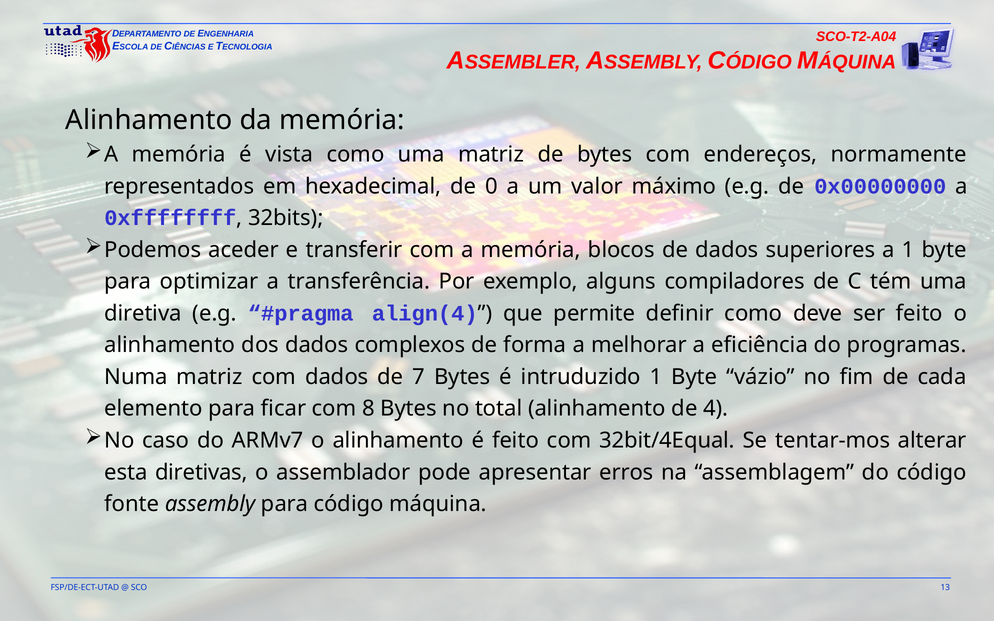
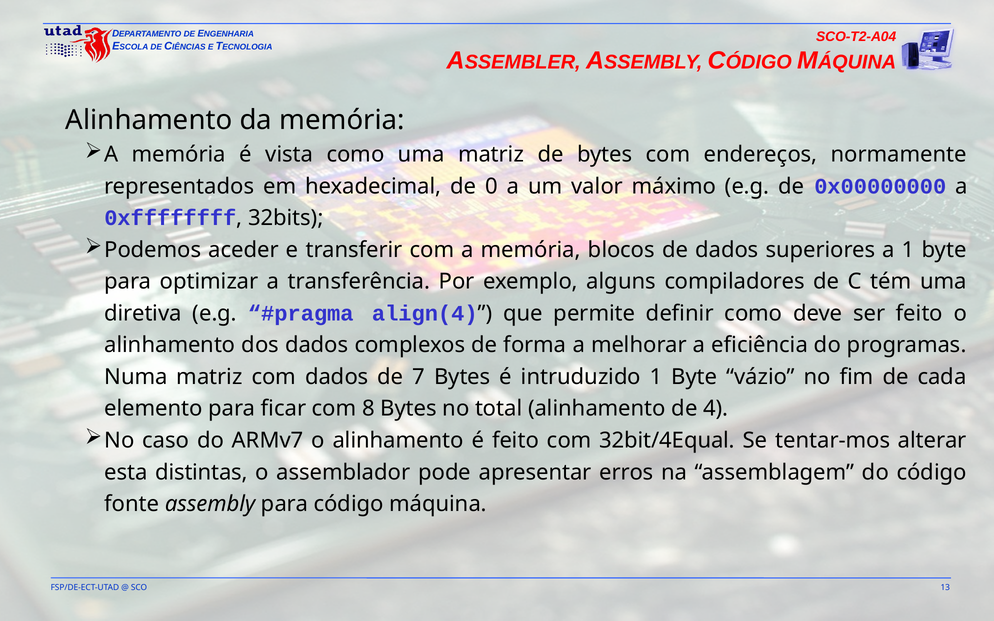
diretivas: diretivas -> distintas
